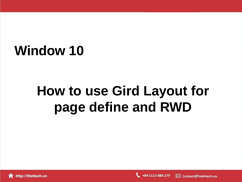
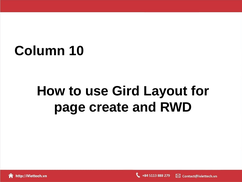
Window: Window -> Column
define: define -> create
